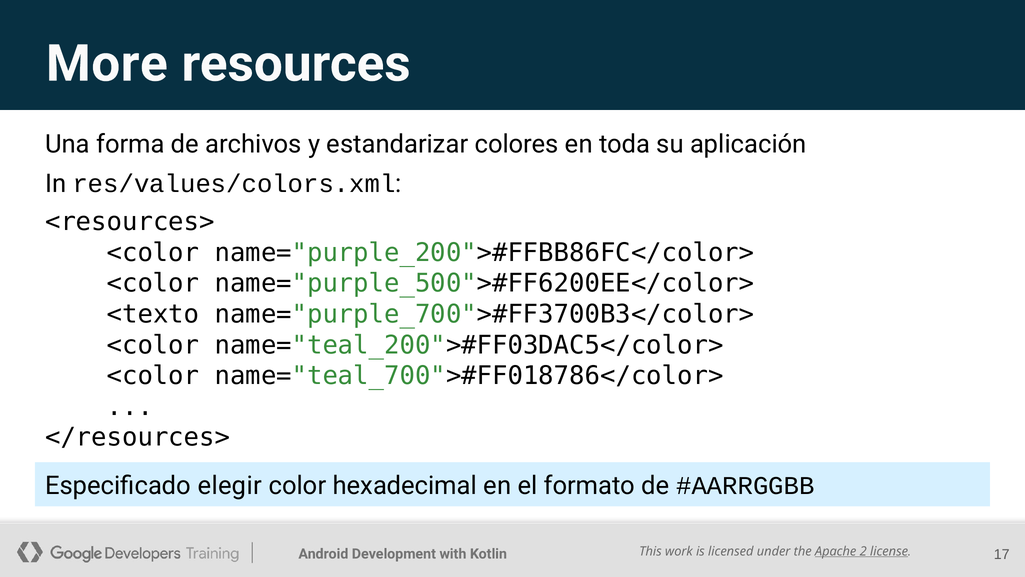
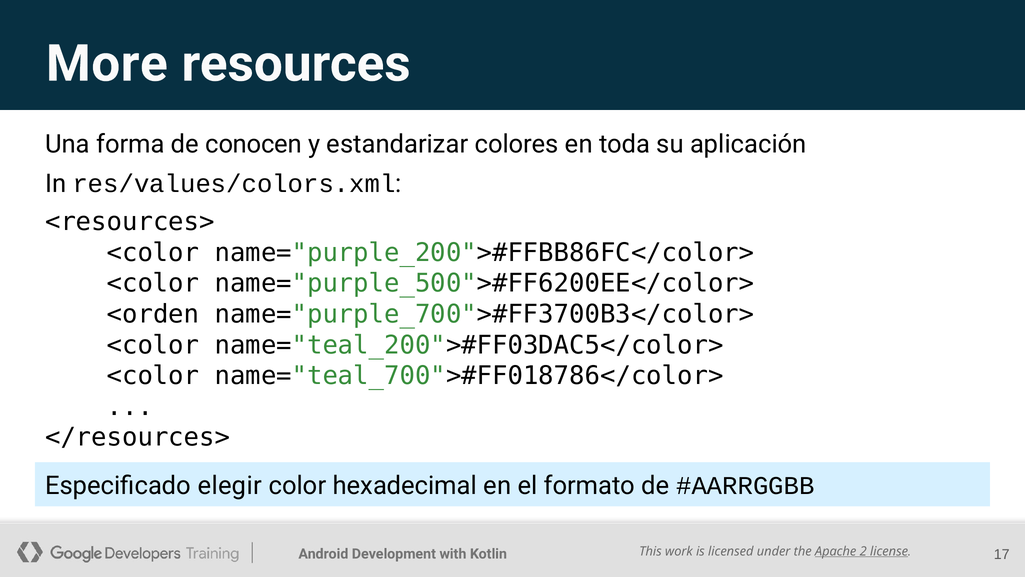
archivos: archivos -> conocen
<texto: <texto -> <orden
